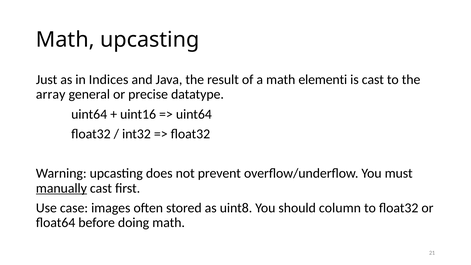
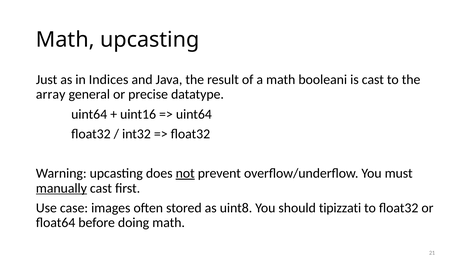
elementi: elementi -> booleani
not underline: none -> present
column: column -> tipizzati
